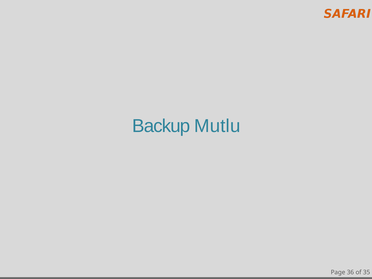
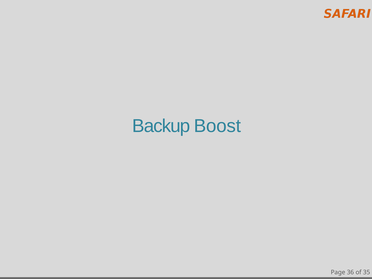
Mutlu: Mutlu -> Boost
